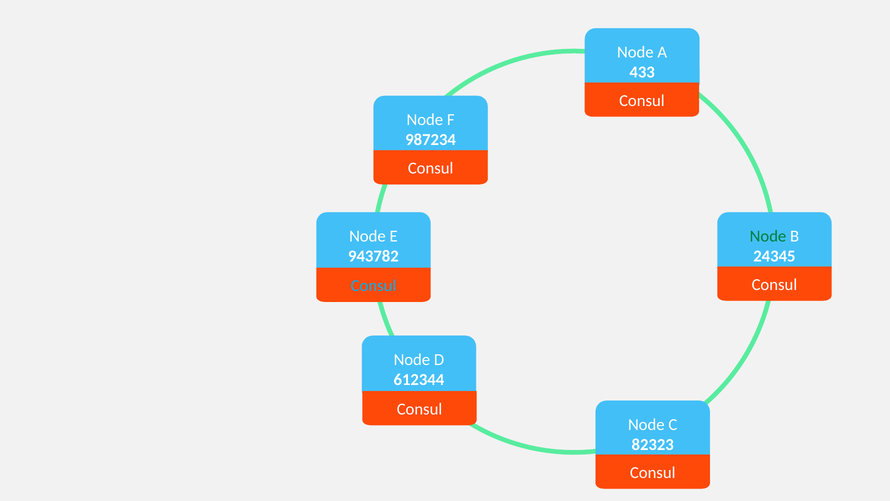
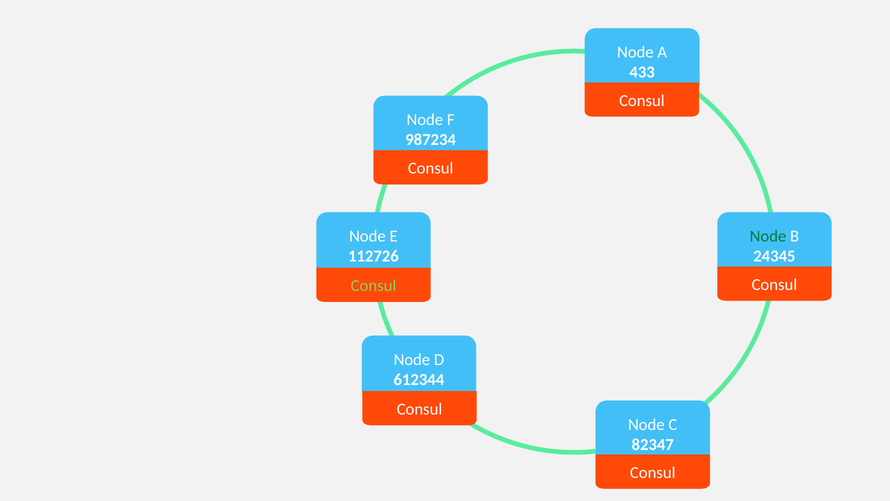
943782: 943782 -> 112726
Consul at (373, 286) colour: light blue -> light green
82323: 82323 -> 82347
